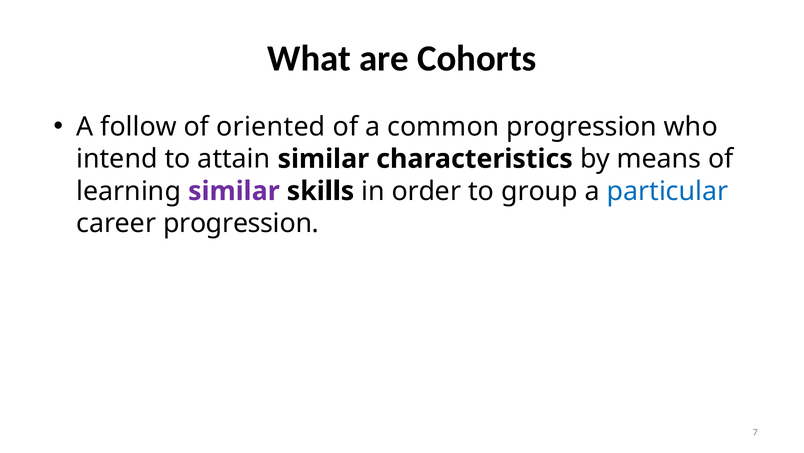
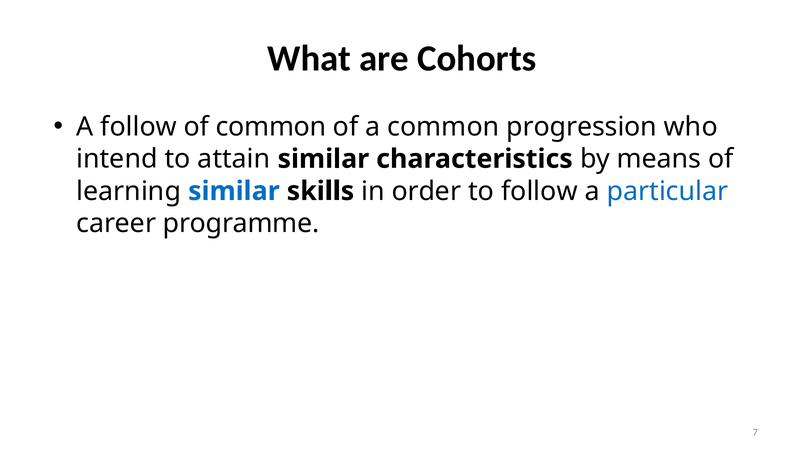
of oriented: oriented -> common
similar at (234, 191) colour: purple -> blue
to group: group -> follow
career progression: progression -> programme
